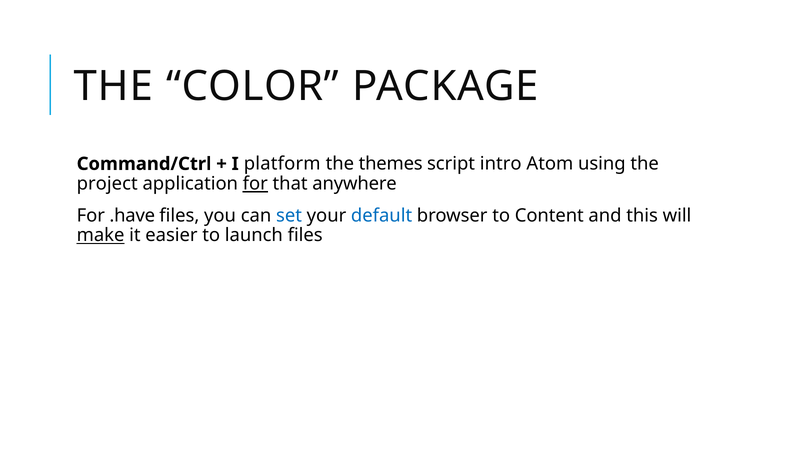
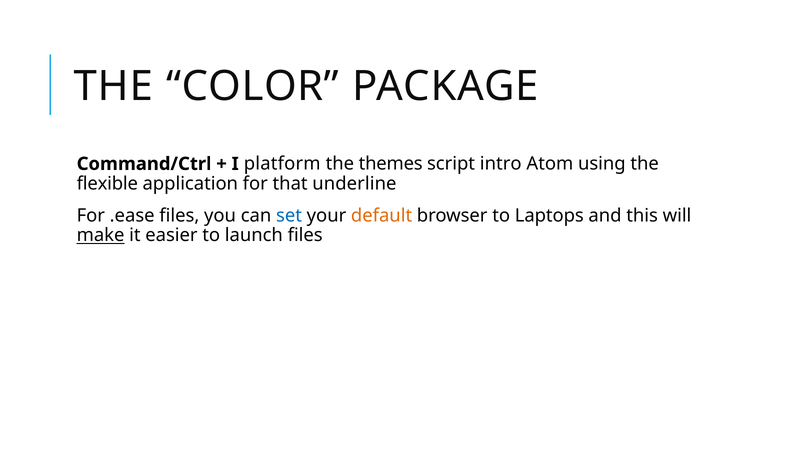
project: project -> flexible
for at (255, 184) underline: present -> none
anywhere: anywhere -> underline
.have: .have -> .ease
default colour: blue -> orange
Content: Content -> Laptops
